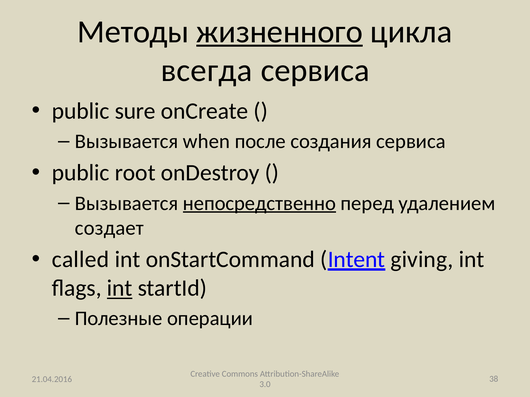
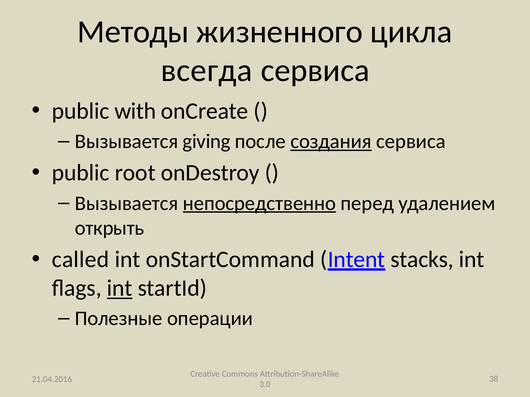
жизненного underline: present -> none
sure: sure -> with
when: when -> giving
создания underline: none -> present
создает: создает -> открыть
giving: giving -> stacks
